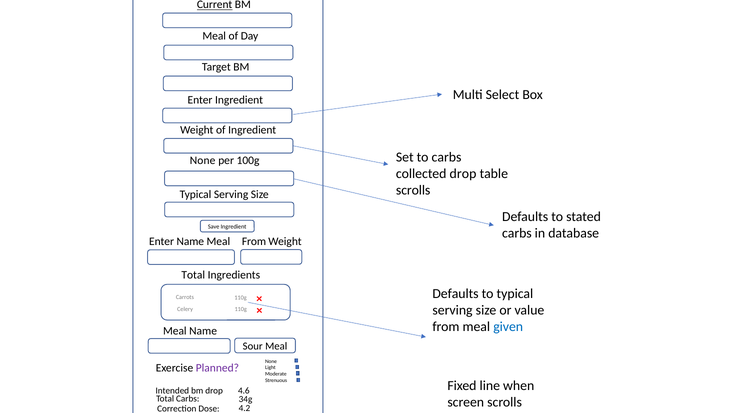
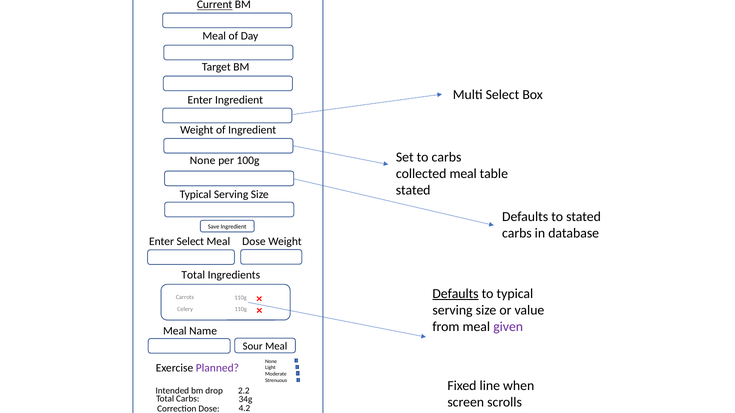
collected drop: drop -> meal
scrolls at (413, 190): scrolls -> stated
From at (254, 242): From -> Dose
Enter Name: Name -> Select
Defaults at (456, 294) underline: none -> present
given colour: blue -> purple
4.6: 4.6 -> 2.2
